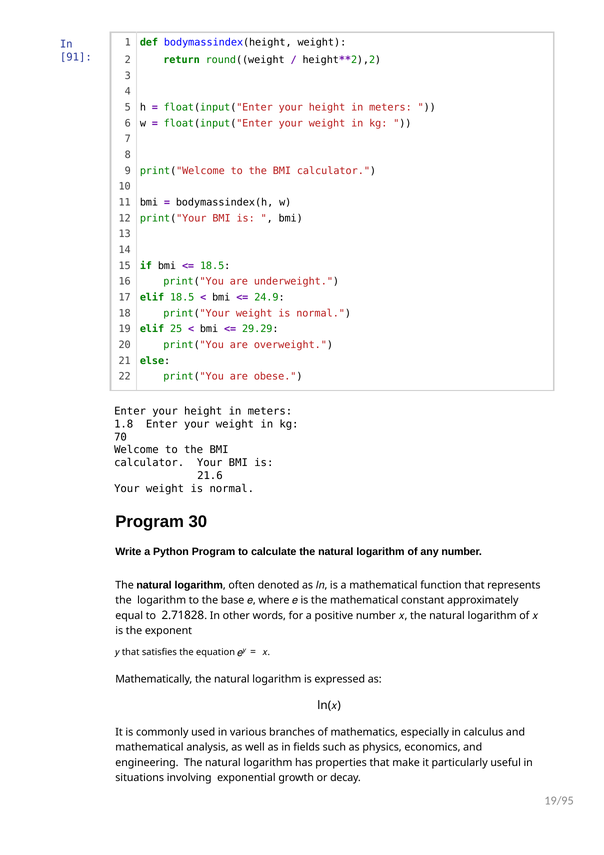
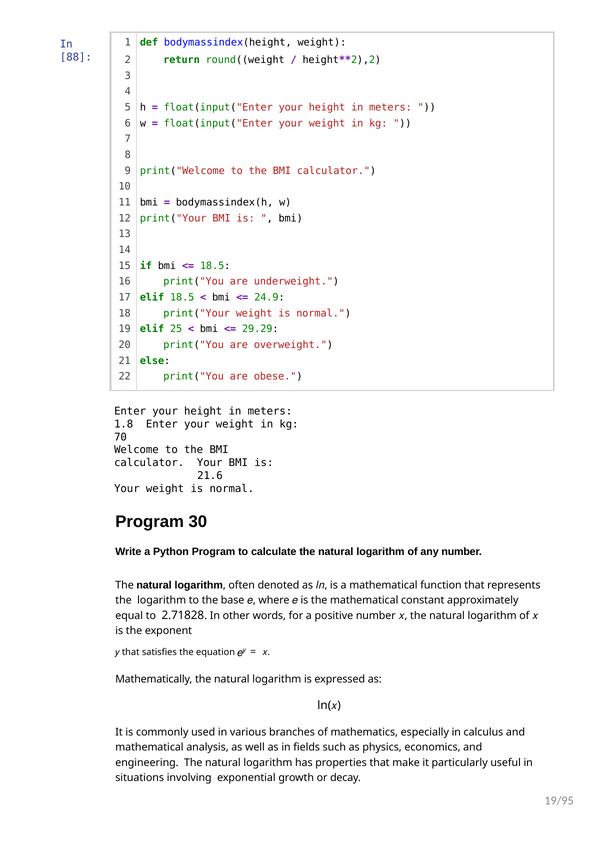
91: 91 -> 88
